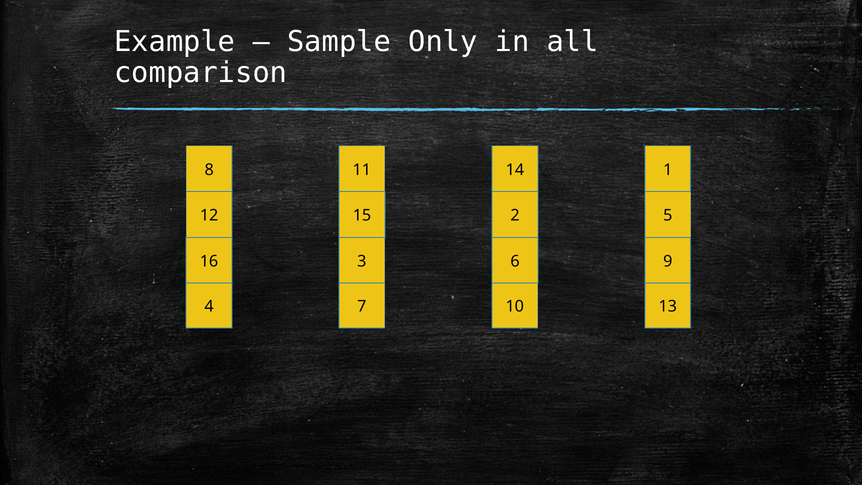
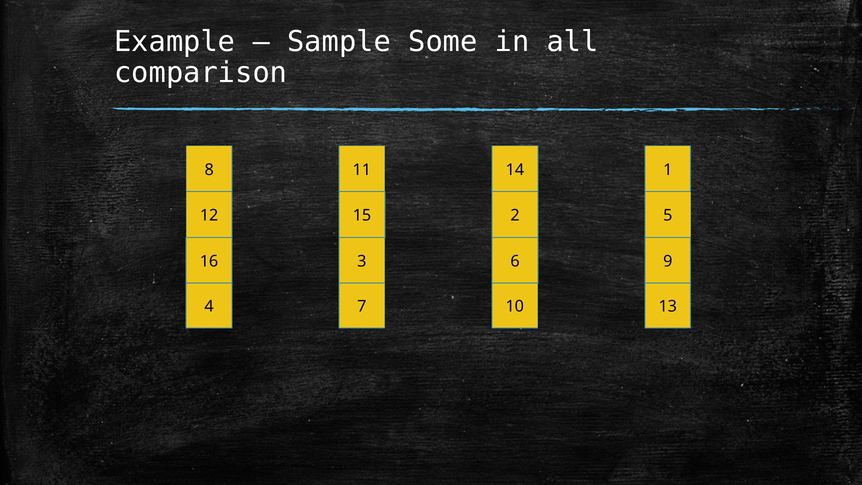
Only: Only -> Some
